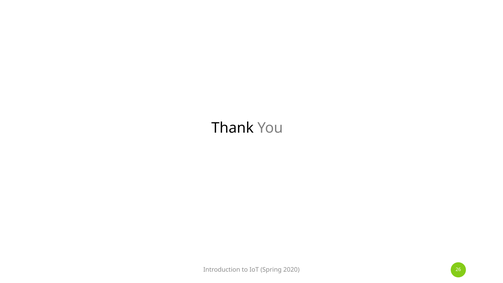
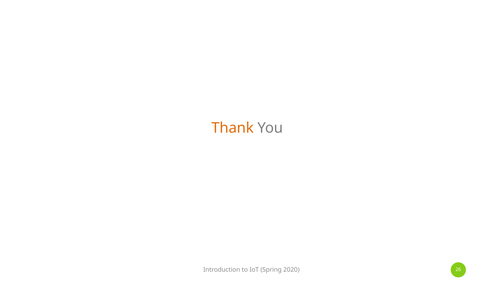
Thank colour: black -> orange
